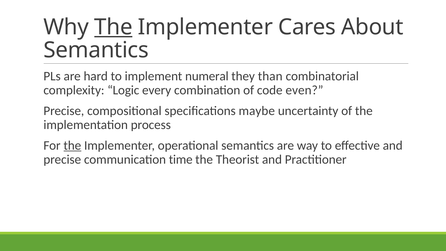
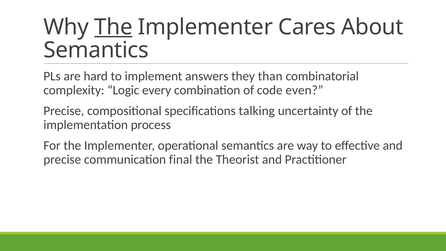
numeral: numeral -> answers
maybe: maybe -> talking
the at (72, 145) underline: present -> none
time: time -> final
